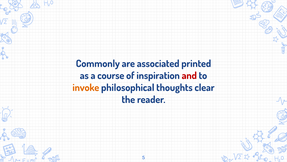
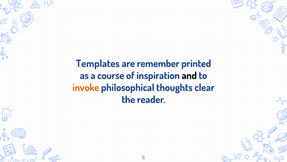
Commonly: Commonly -> Templates
associated: associated -> remember
and colour: red -> black
